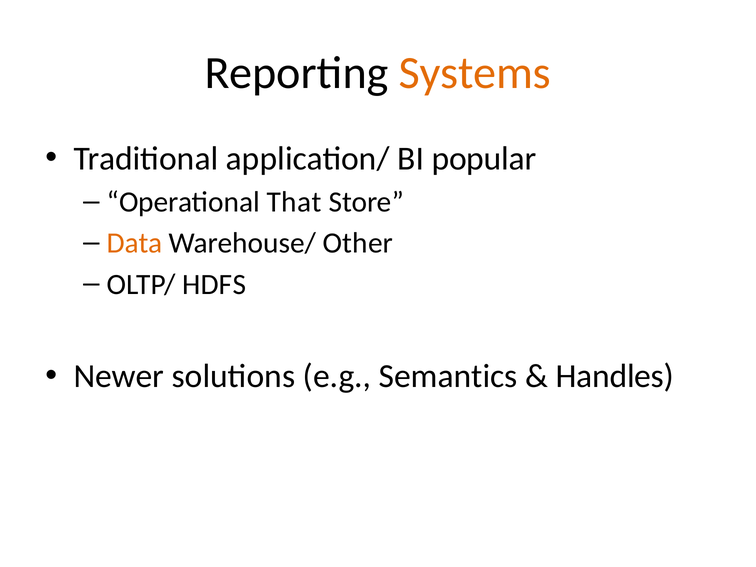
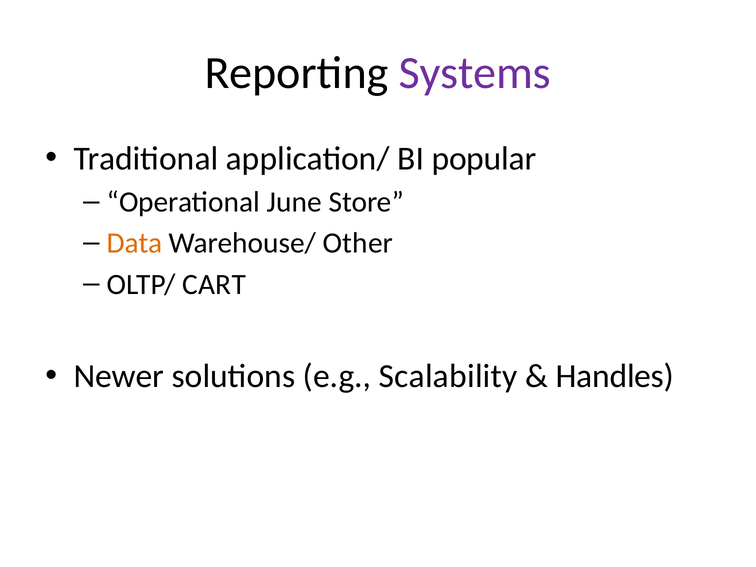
Systems colour: orange -> purple
That: That -> June
HDFS: HDFS -> CART
Semantics: Semantics -> Scalability
